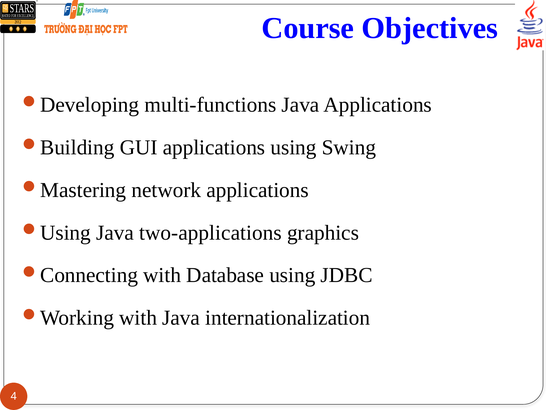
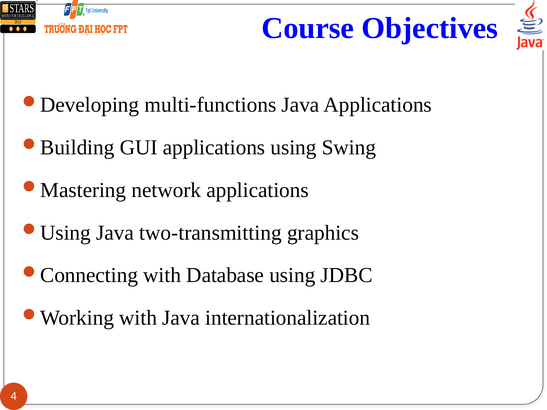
two-applications: two-applications -> two-transmitting
